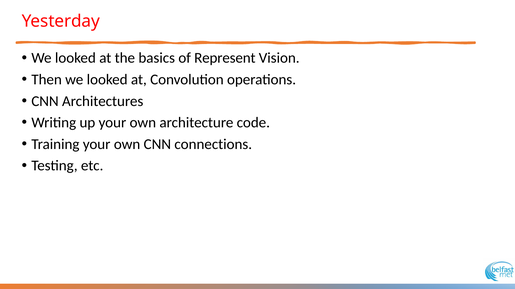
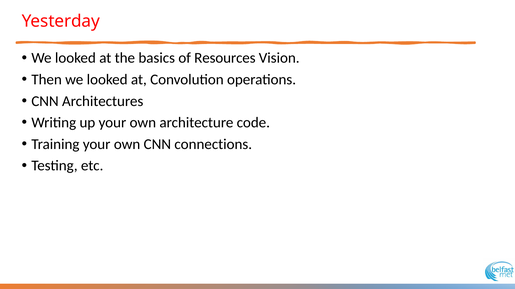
Represent: Represent -> Resources
